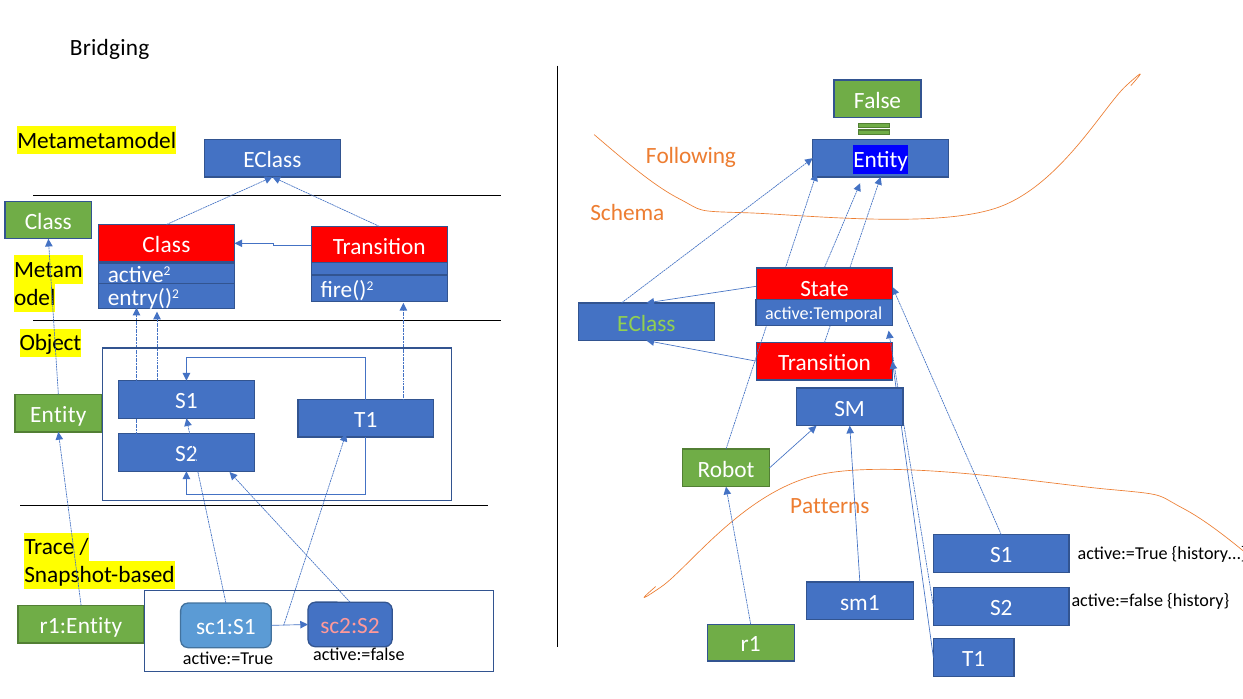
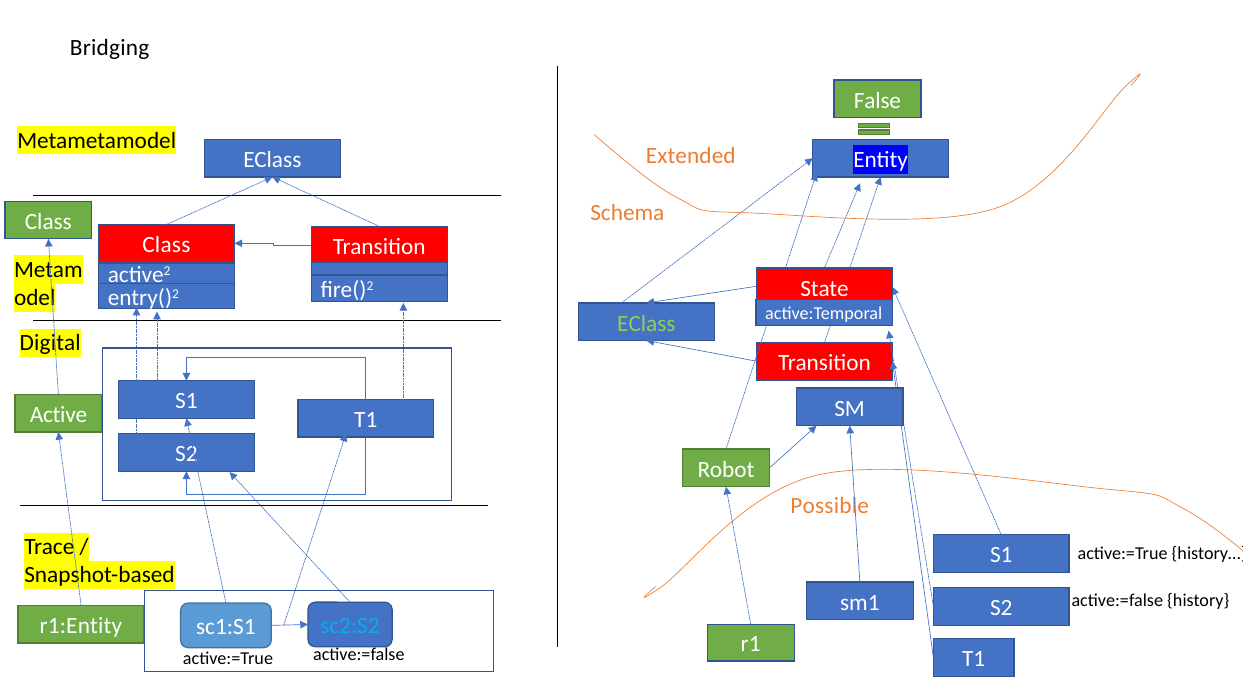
Following: Following -> Extended
Object: Object -> Digital
Entity at (58, 415): Entity -> Active
Patterns: Patterns -> Possible
sc2:S2 colour: pink -> light blue
